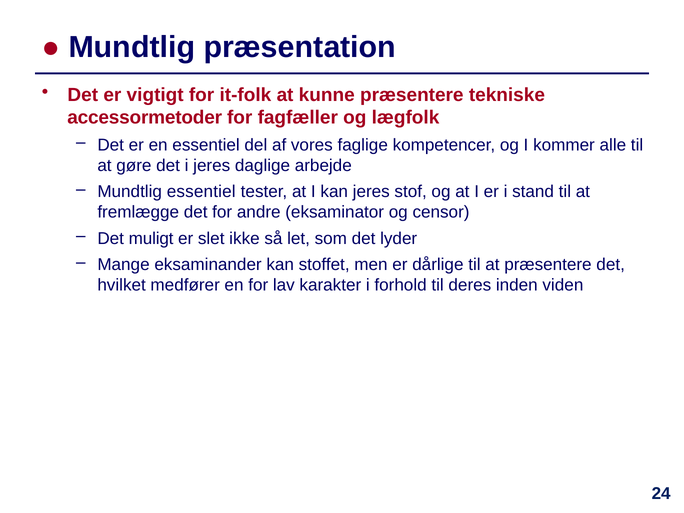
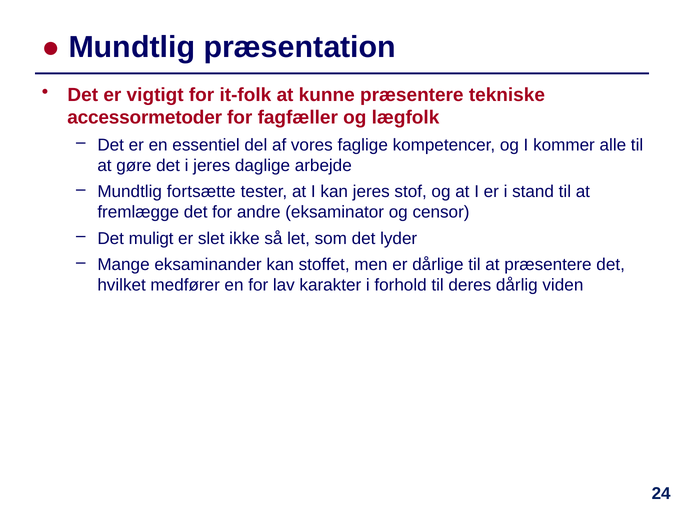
Mundtlig essentiel: essentiel -> fortsætte
inden: inden -> dårlig
